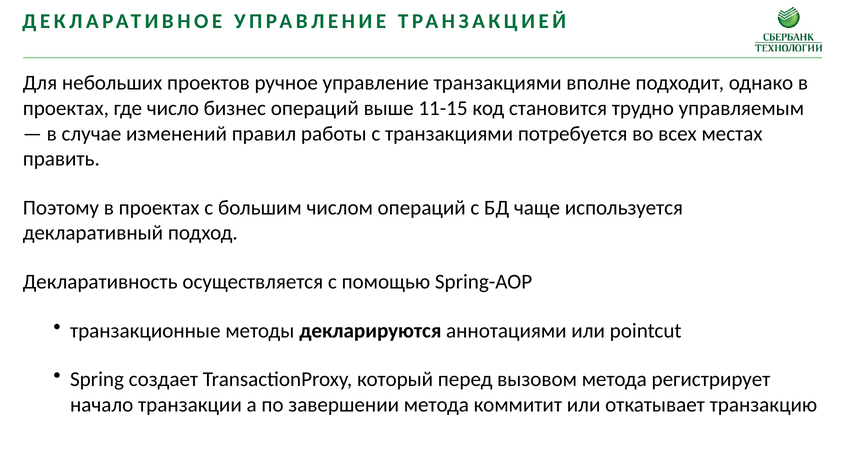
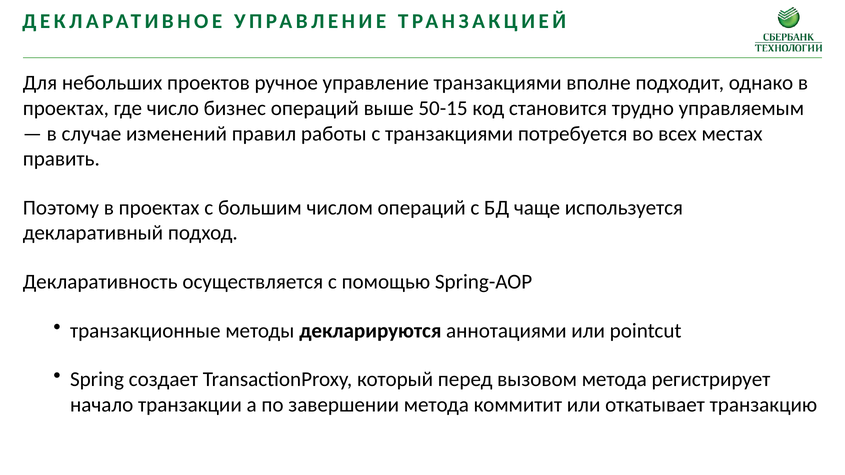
11-15: 11-15 -> 50-15
